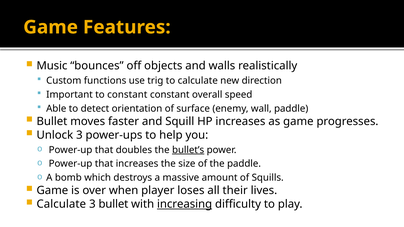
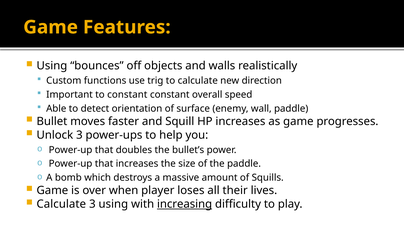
Music at (52, 66): Music -> Using
bullet’s underline: present -> none
3 bullet: bullet -> using
